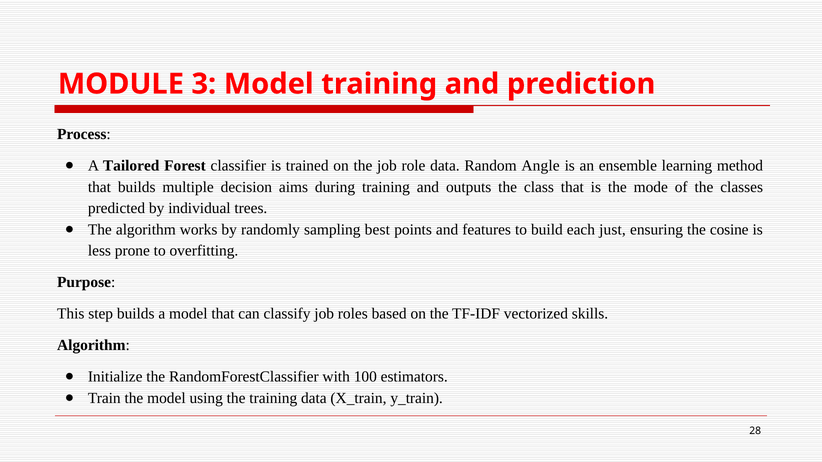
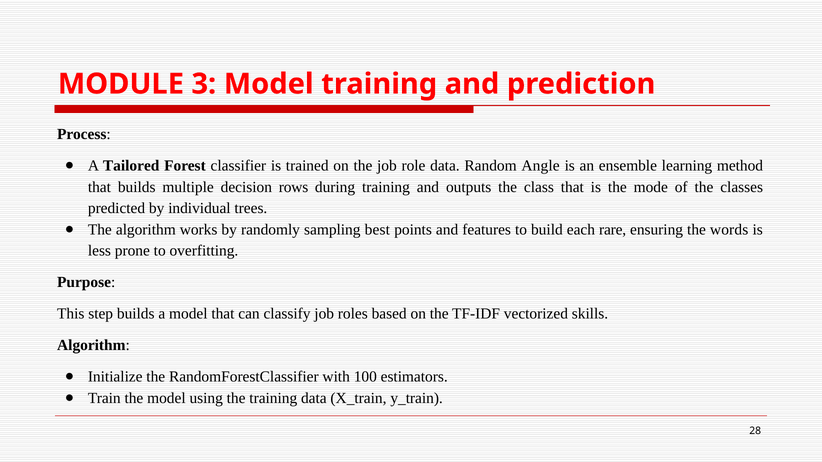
aims: aims -> rows
just: just -> rare
cosine: cosine -> words
